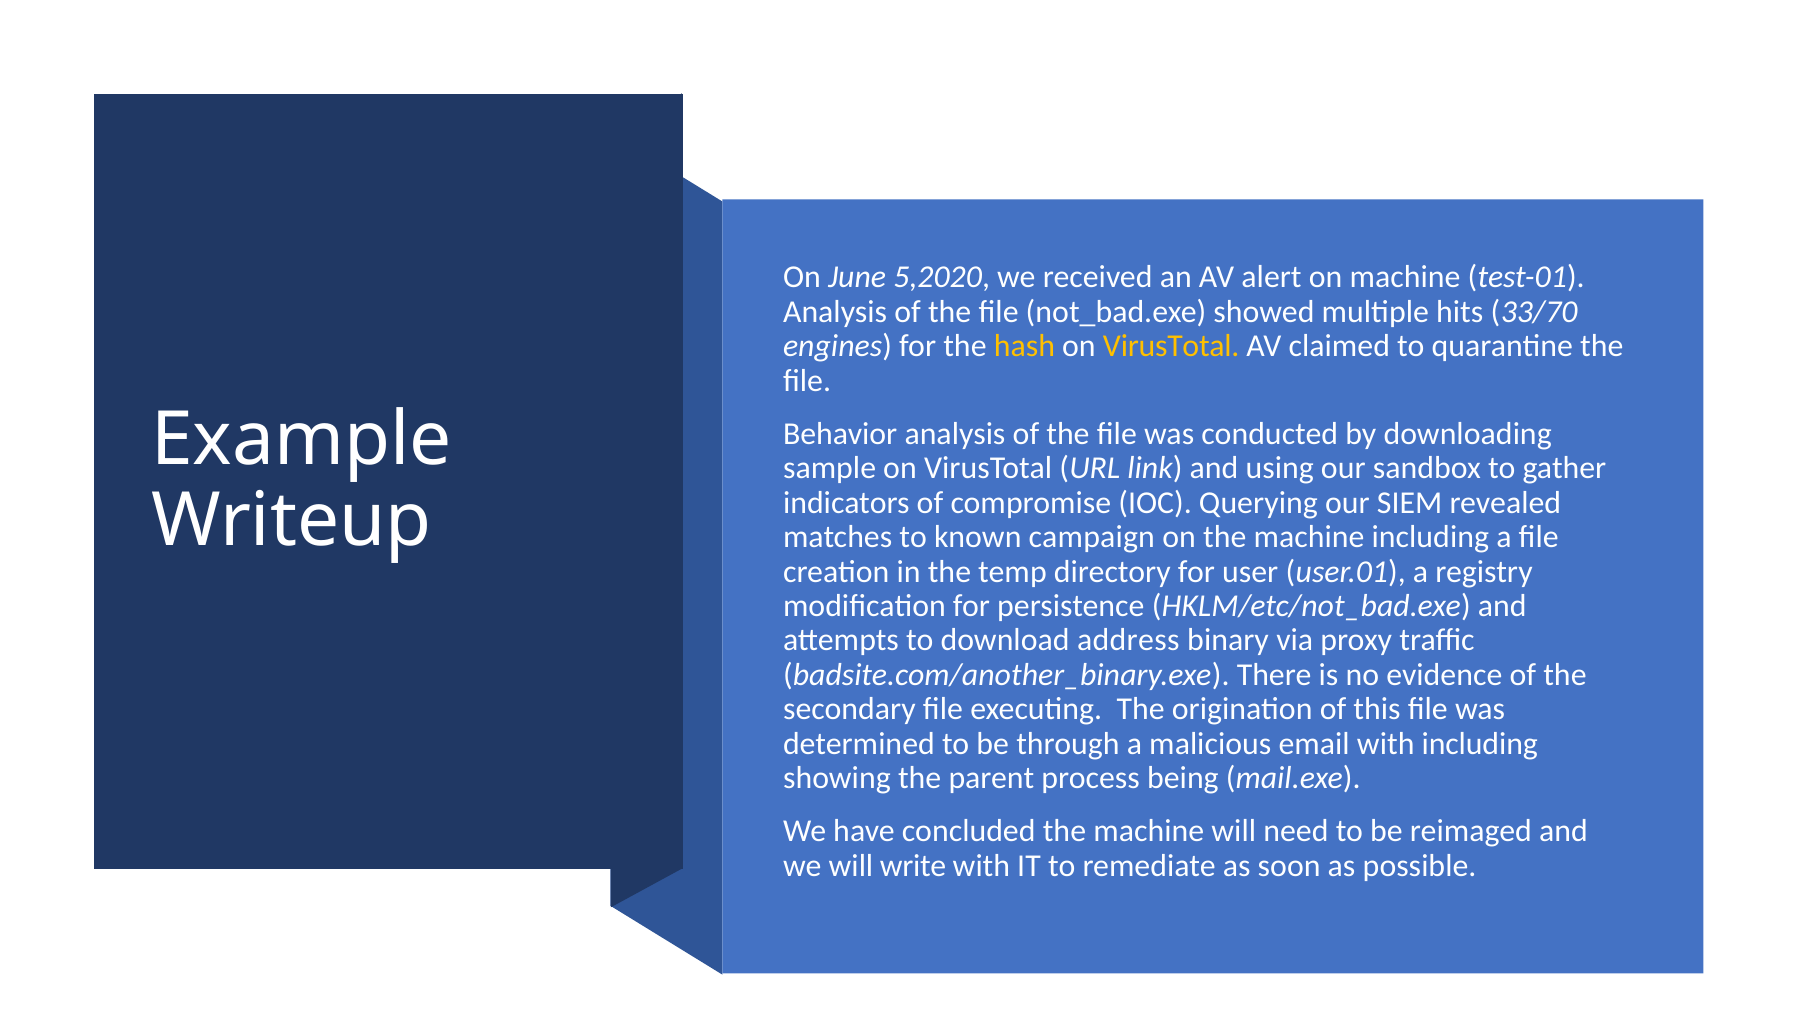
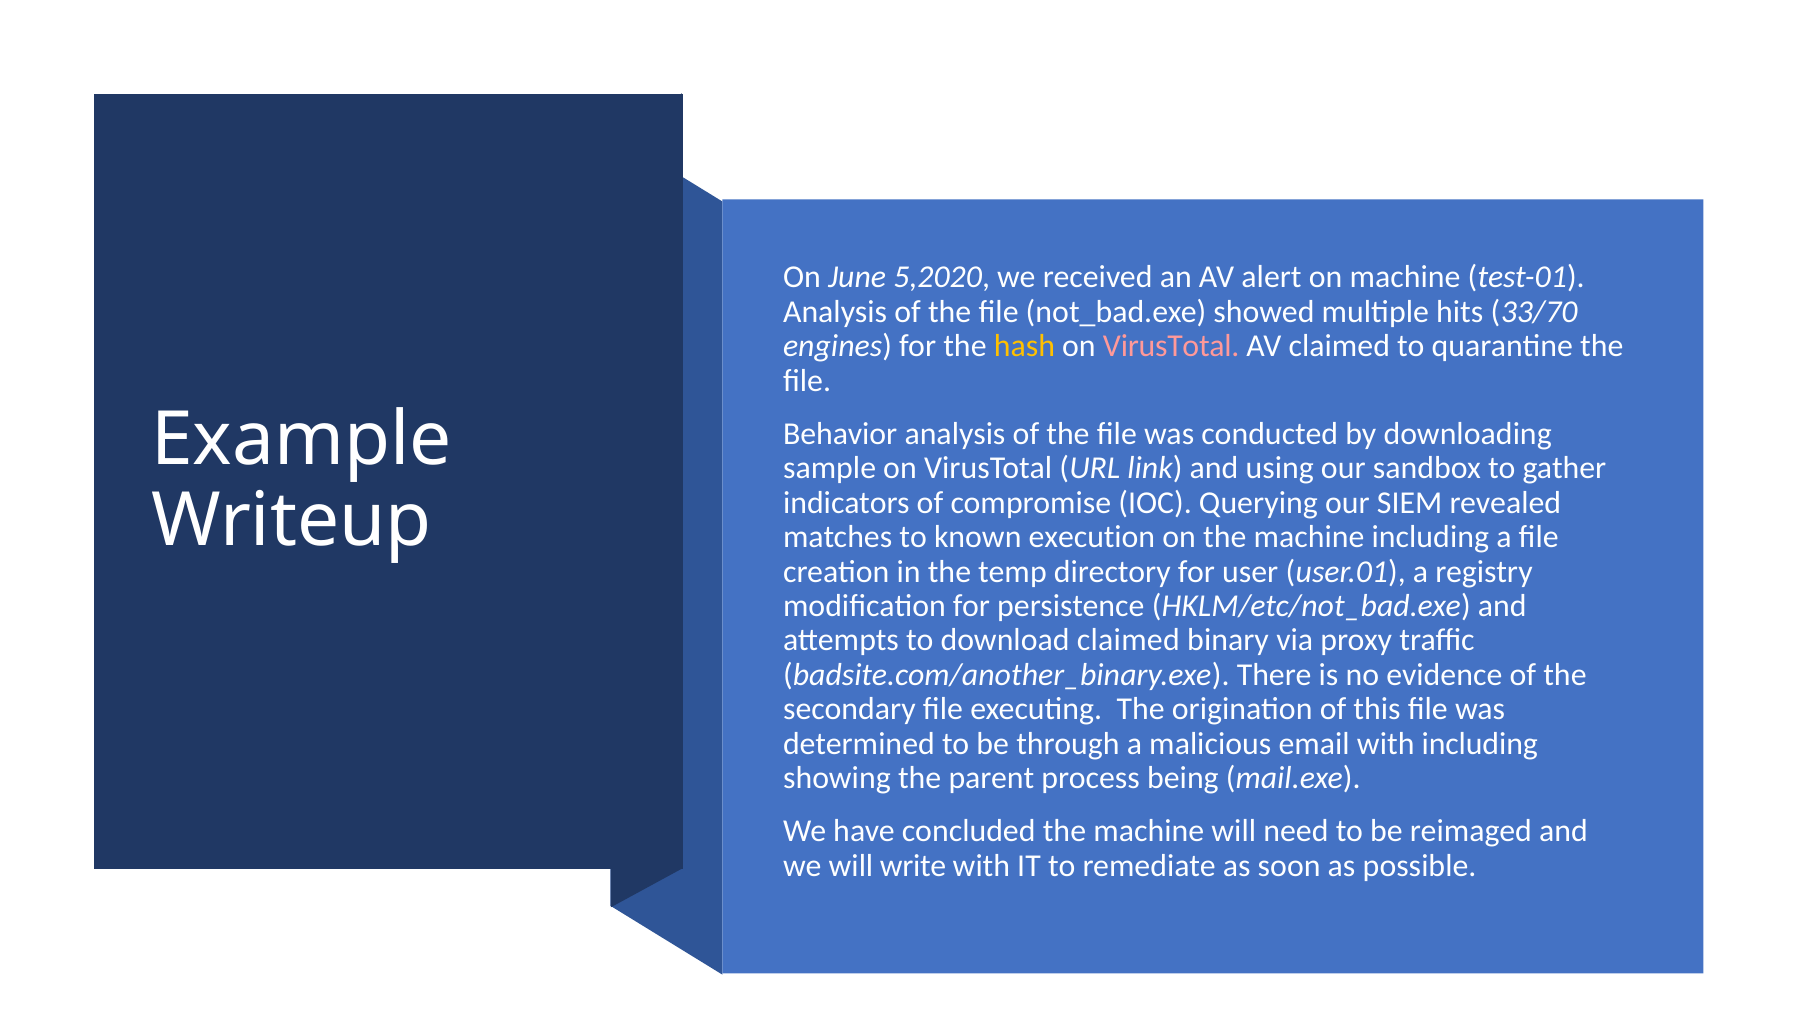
VirusTotal at (1171, 346) colour: yellow -> pink
campaign: campaign -> execution
download address: address -> claimed
